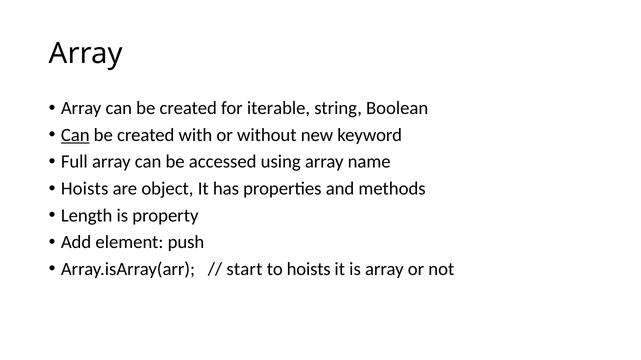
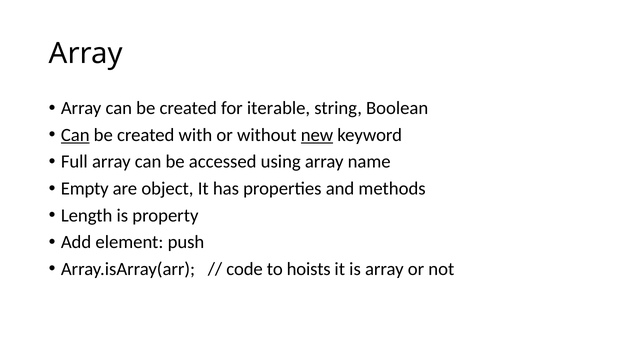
new underline: none -> present
Hoists at (85, 189): Hoists -> Empty
start: start -> code
